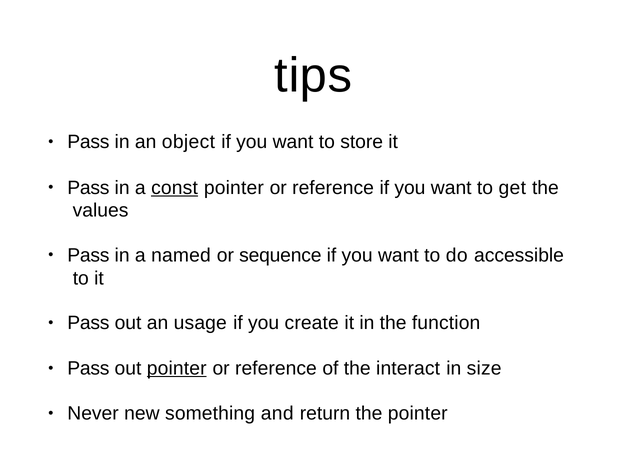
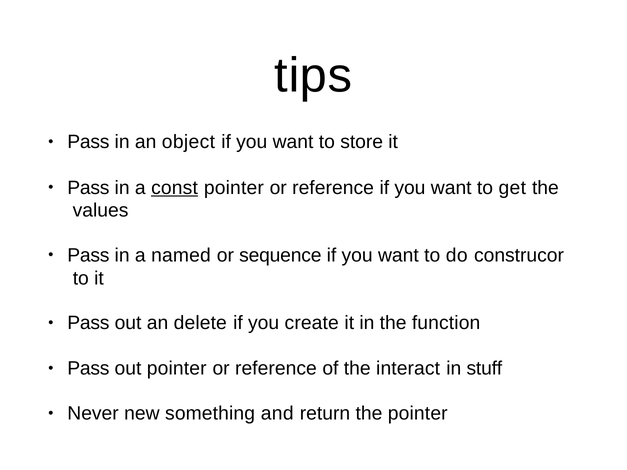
accessible: accessible -> construcor
usage: usage -> delete
pointer at (177, 368) underline: present -> none
size: size -> stuff
